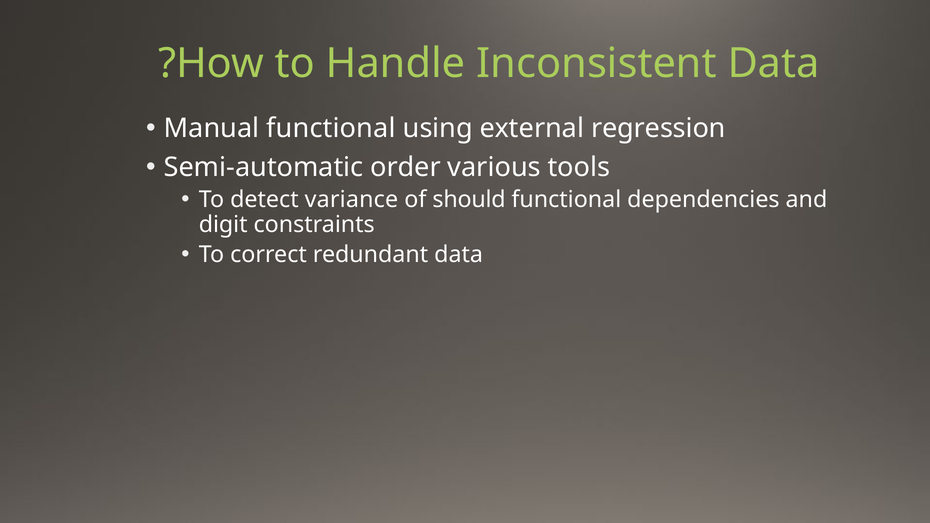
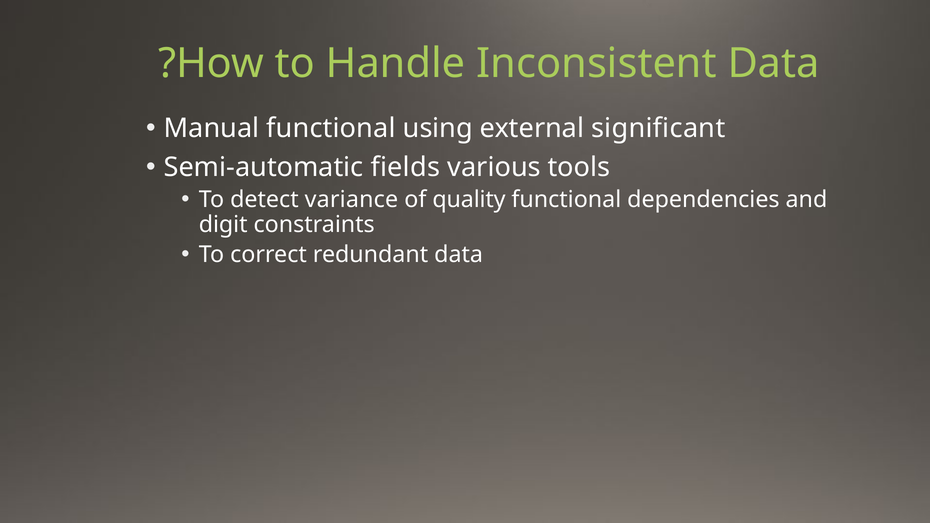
regression: regression -> significant
order: order -> fields
should: should -> quality
